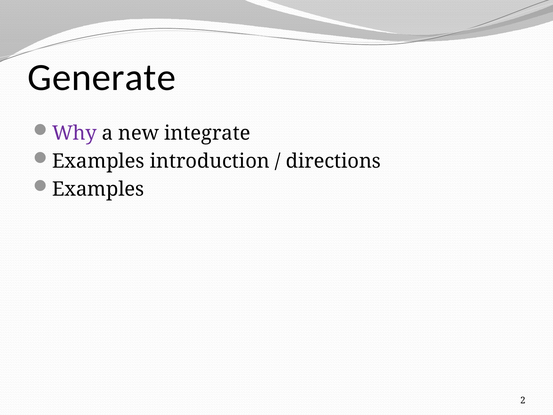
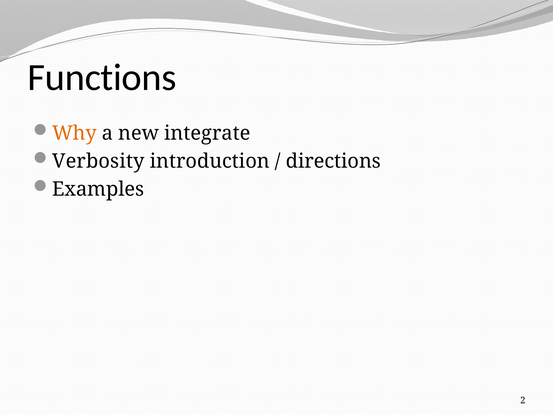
Generate: Generate -> Functions
Why colour: purple -> orange
Examples at (98, 161): Examples -> Verbosity
